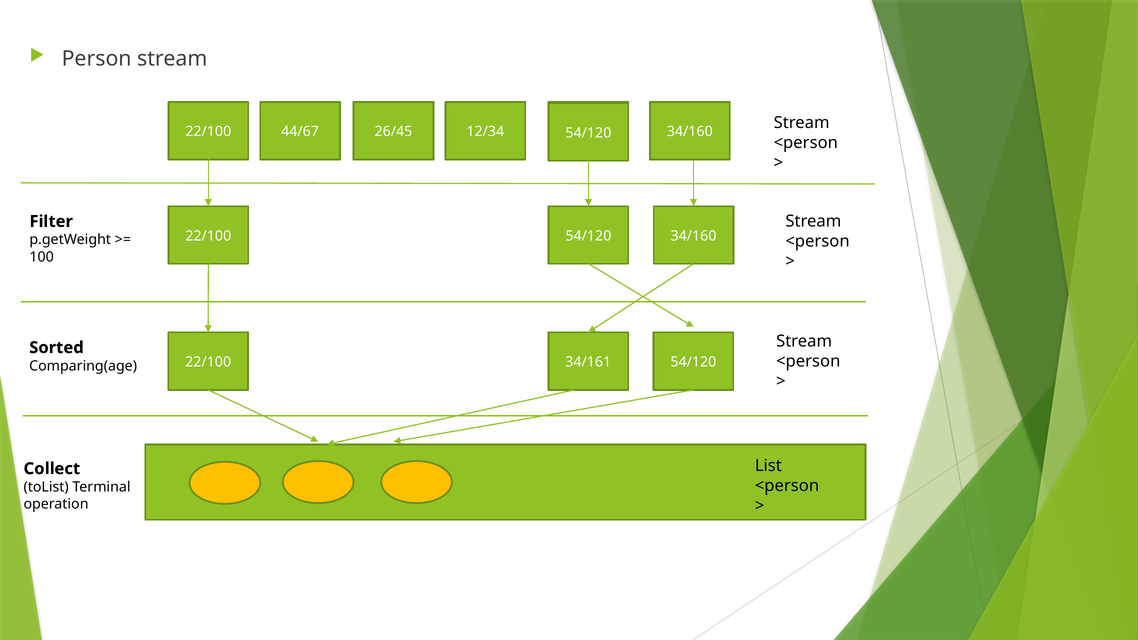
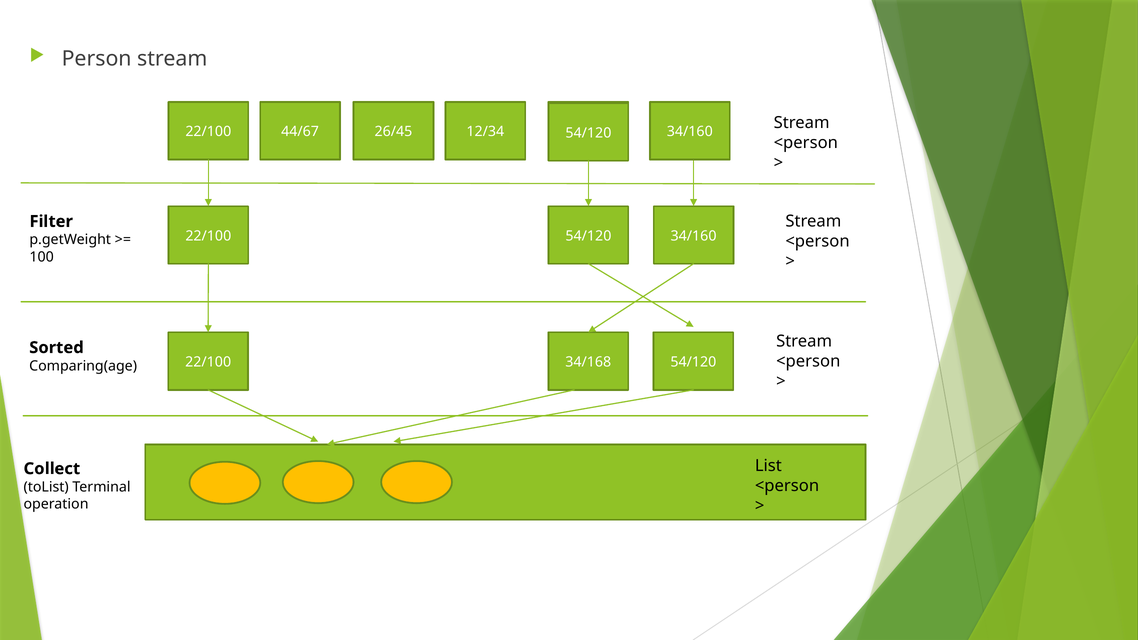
34/161: 34/161 -> 34/168
